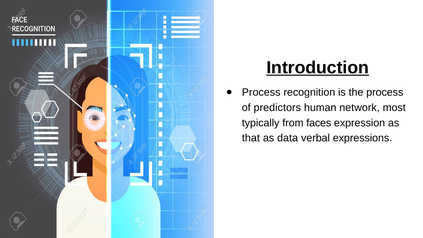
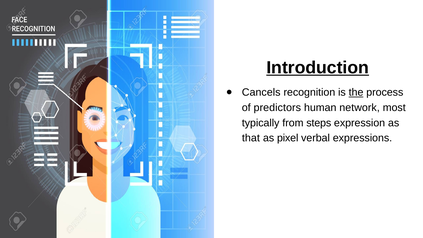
Process at (261, 92): Process -> Cancels
the underline: none -> present
faces: faces -> steps
data: data -> pixel
